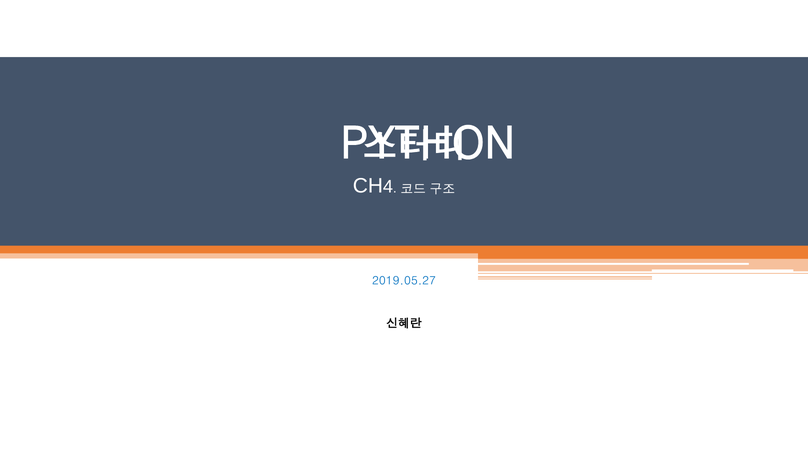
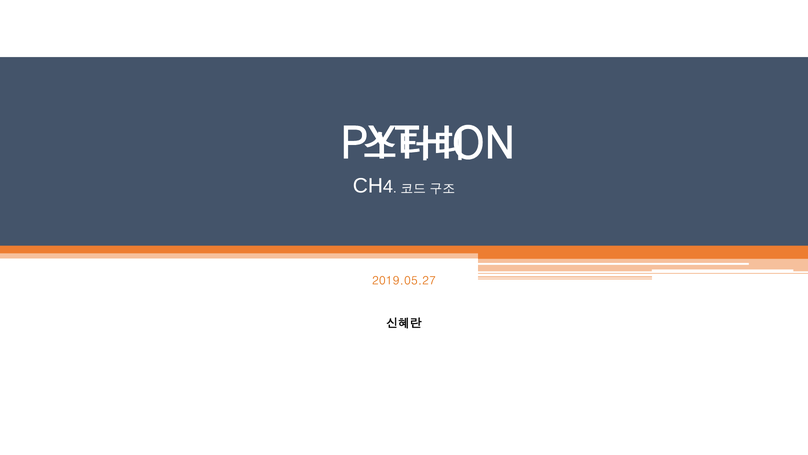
2019.05.27 colour: blue -> orange
